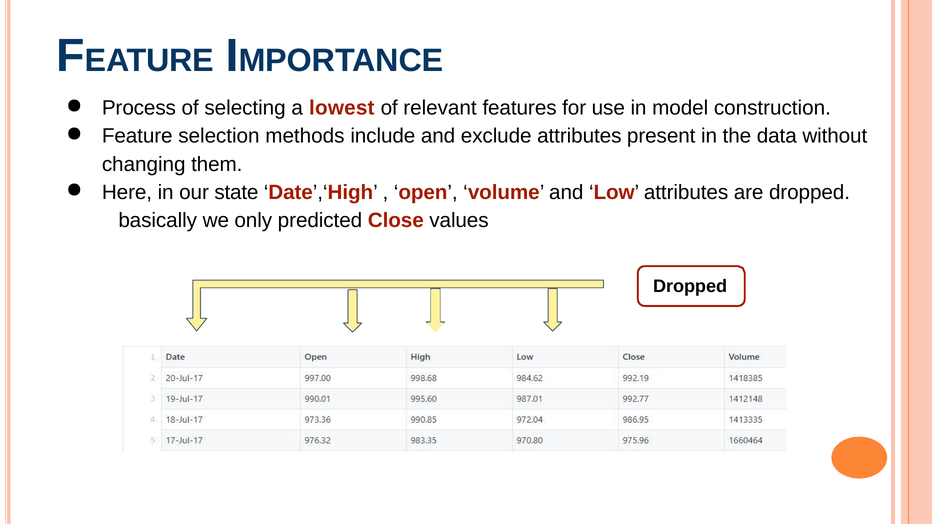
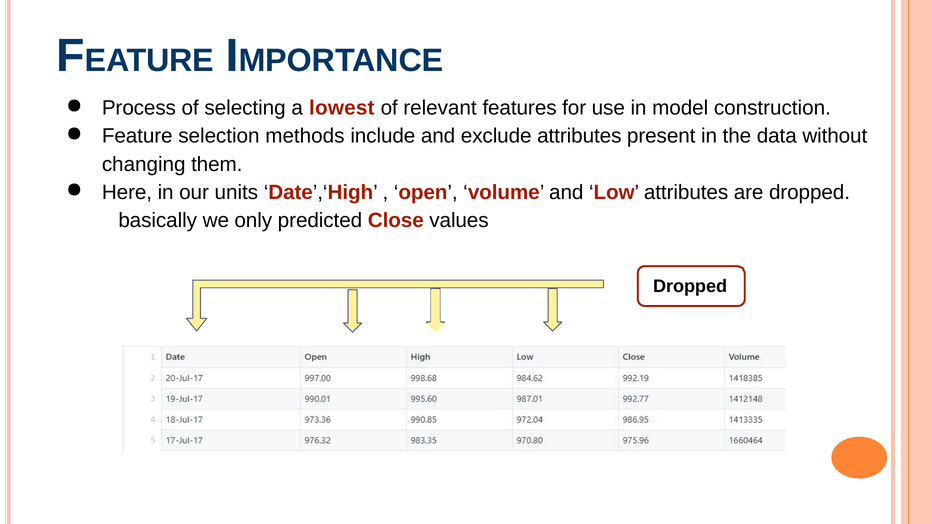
state: state -> units
